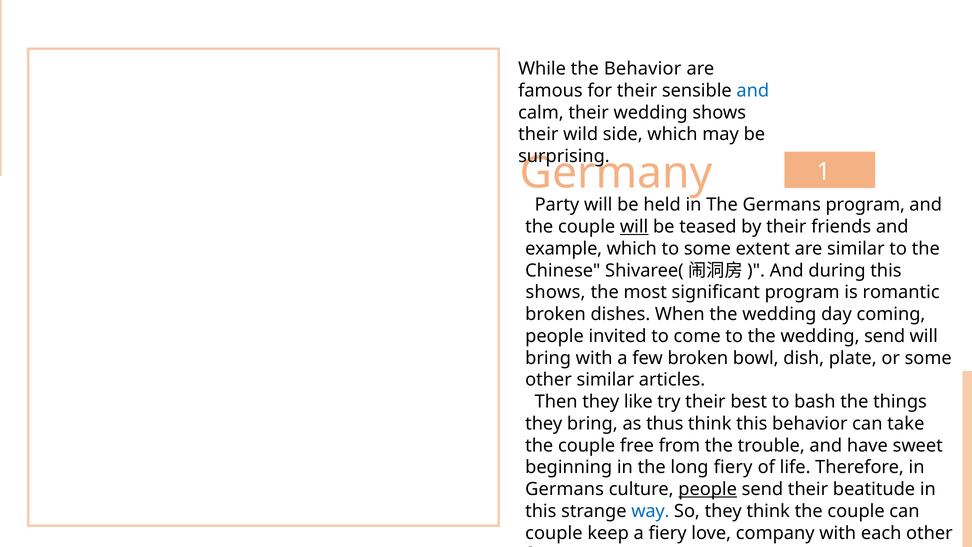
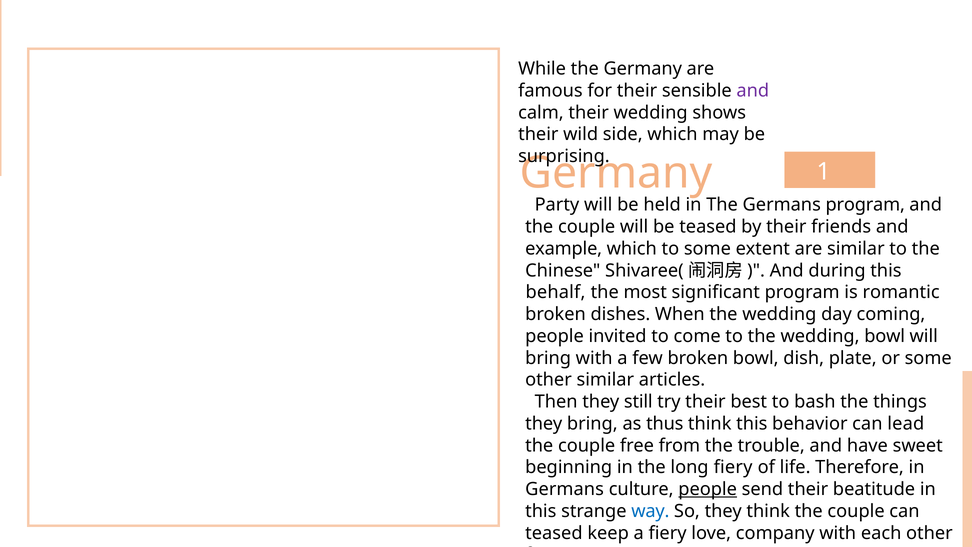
the Behavior: Behavior -> Germany
and at (753, 91) colour: blue -> purple
will at (634, 227) underline: present -> none
shows at (555, 292): shows -> behalf
wedding send: send -> bowl
like: like -> still
take: take -> lead
couple at (554, 533): couple -> teased
